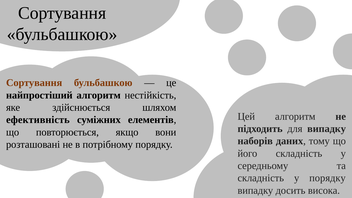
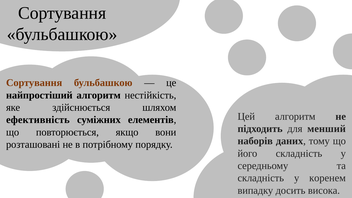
для випадку: випадку -> менший
у порядку: порядку -> коренем
